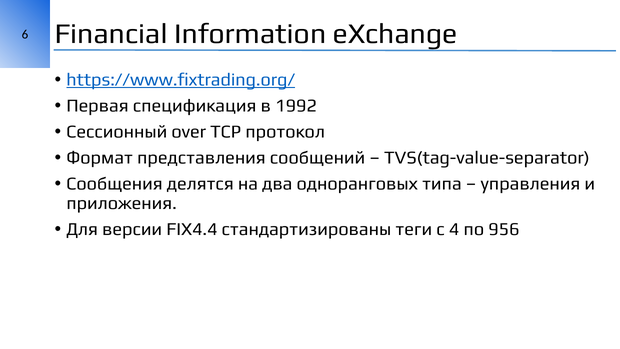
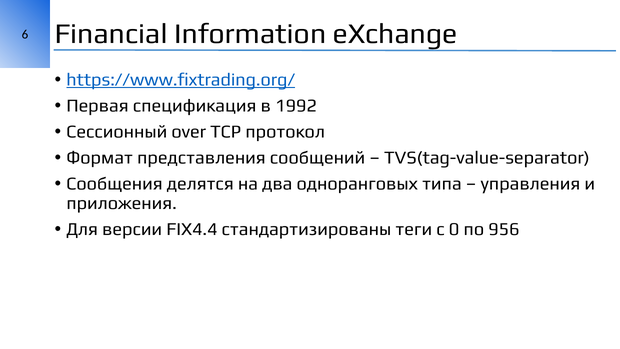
4: 4 -> 0
